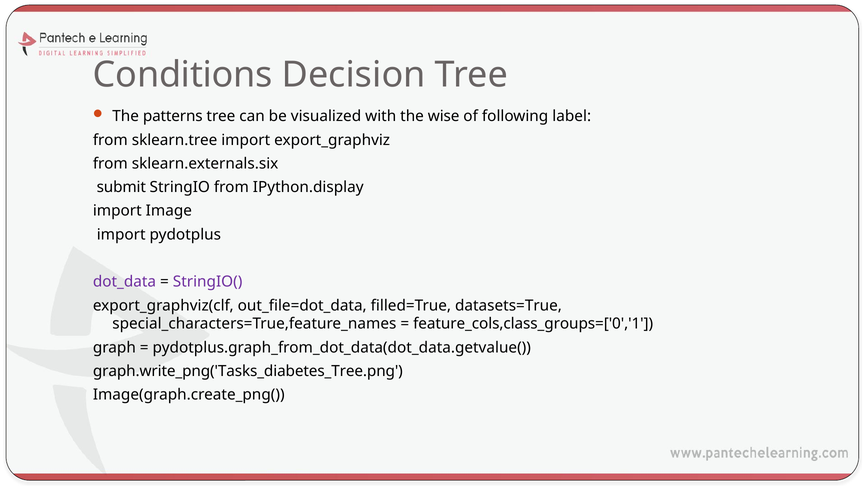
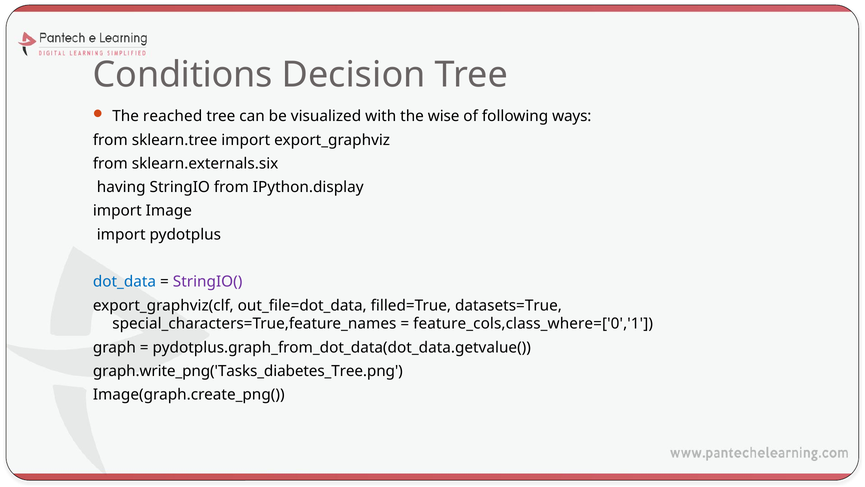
patterns: patterns -> reached
label: label -> ways
submit: submit -> having
dot_data colour: purple -> blue
feature_cols,class_groups=['0','1: feature_cols,class_groups=['0','1 -> feature_cols,class_where=['0','1
